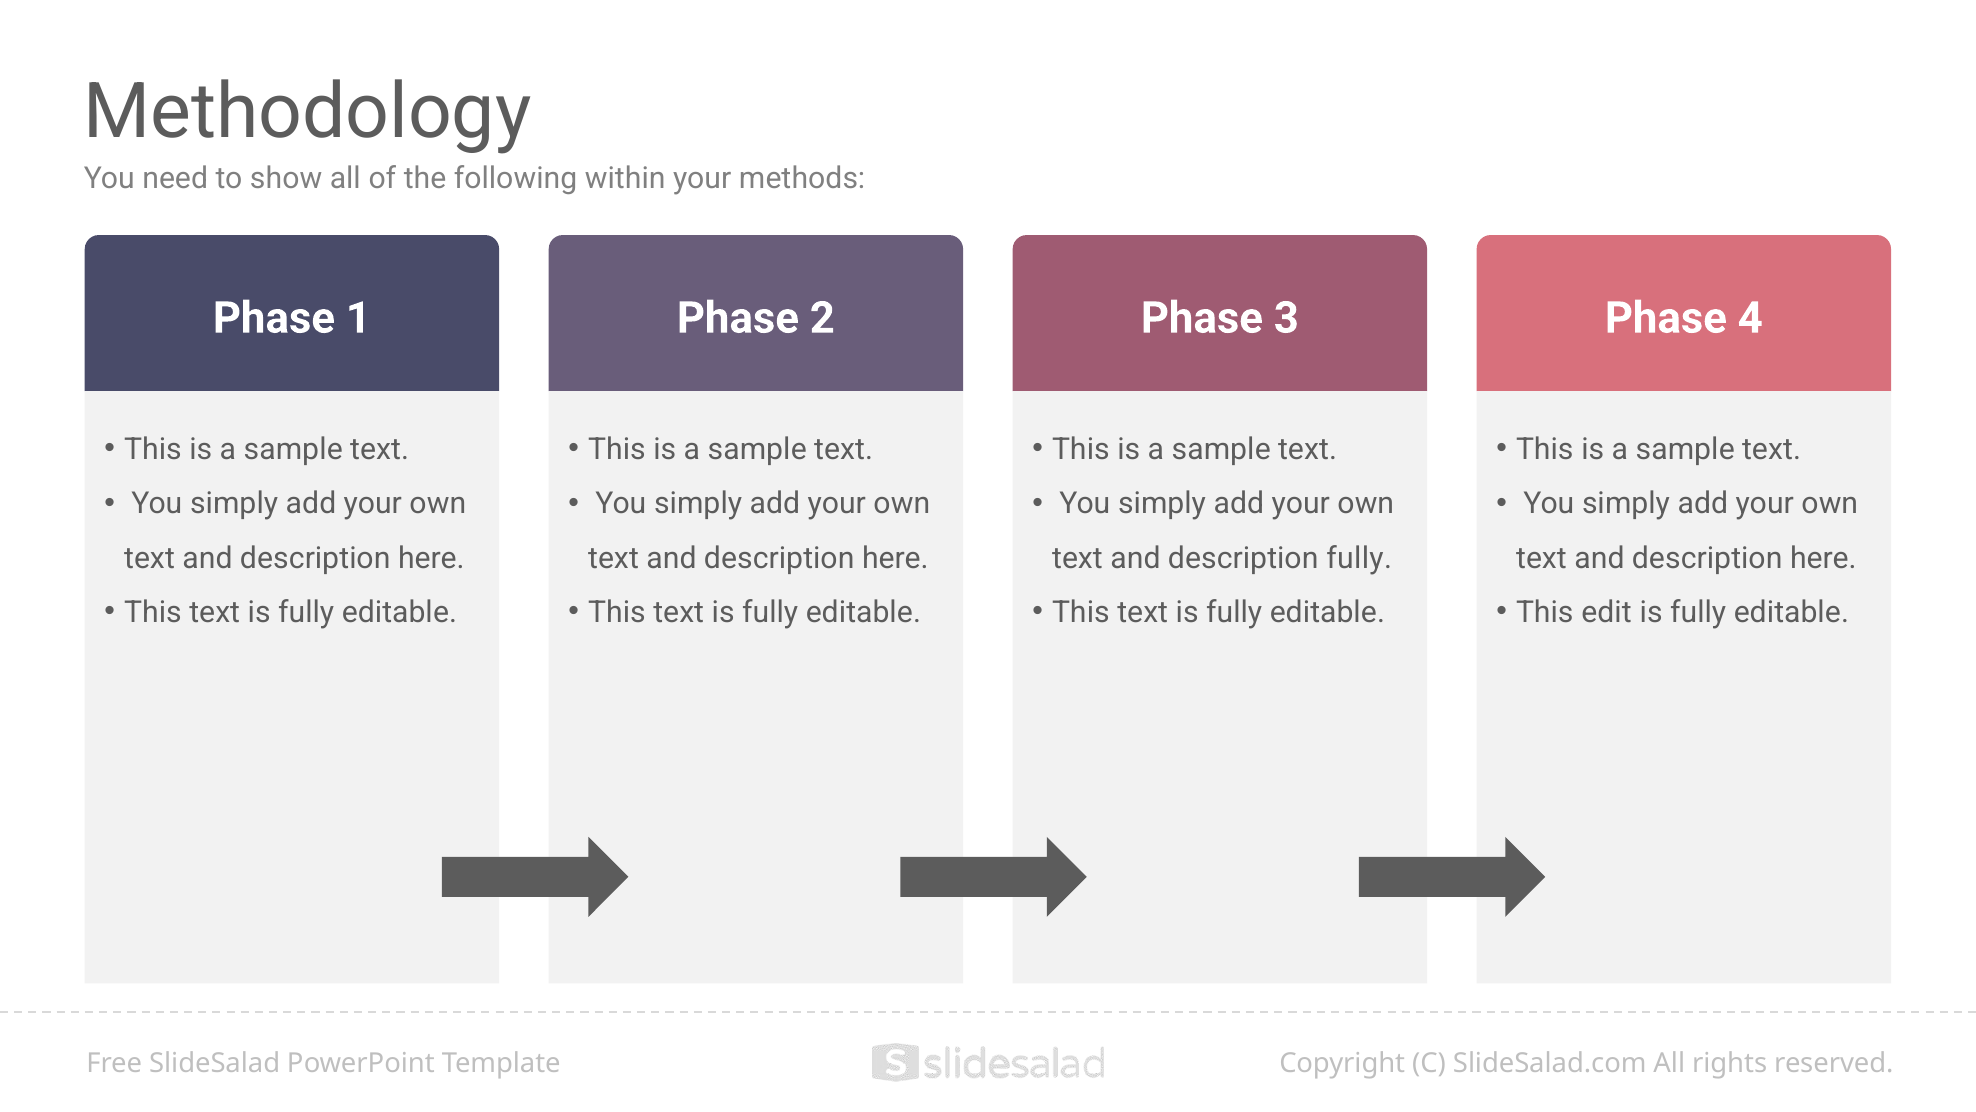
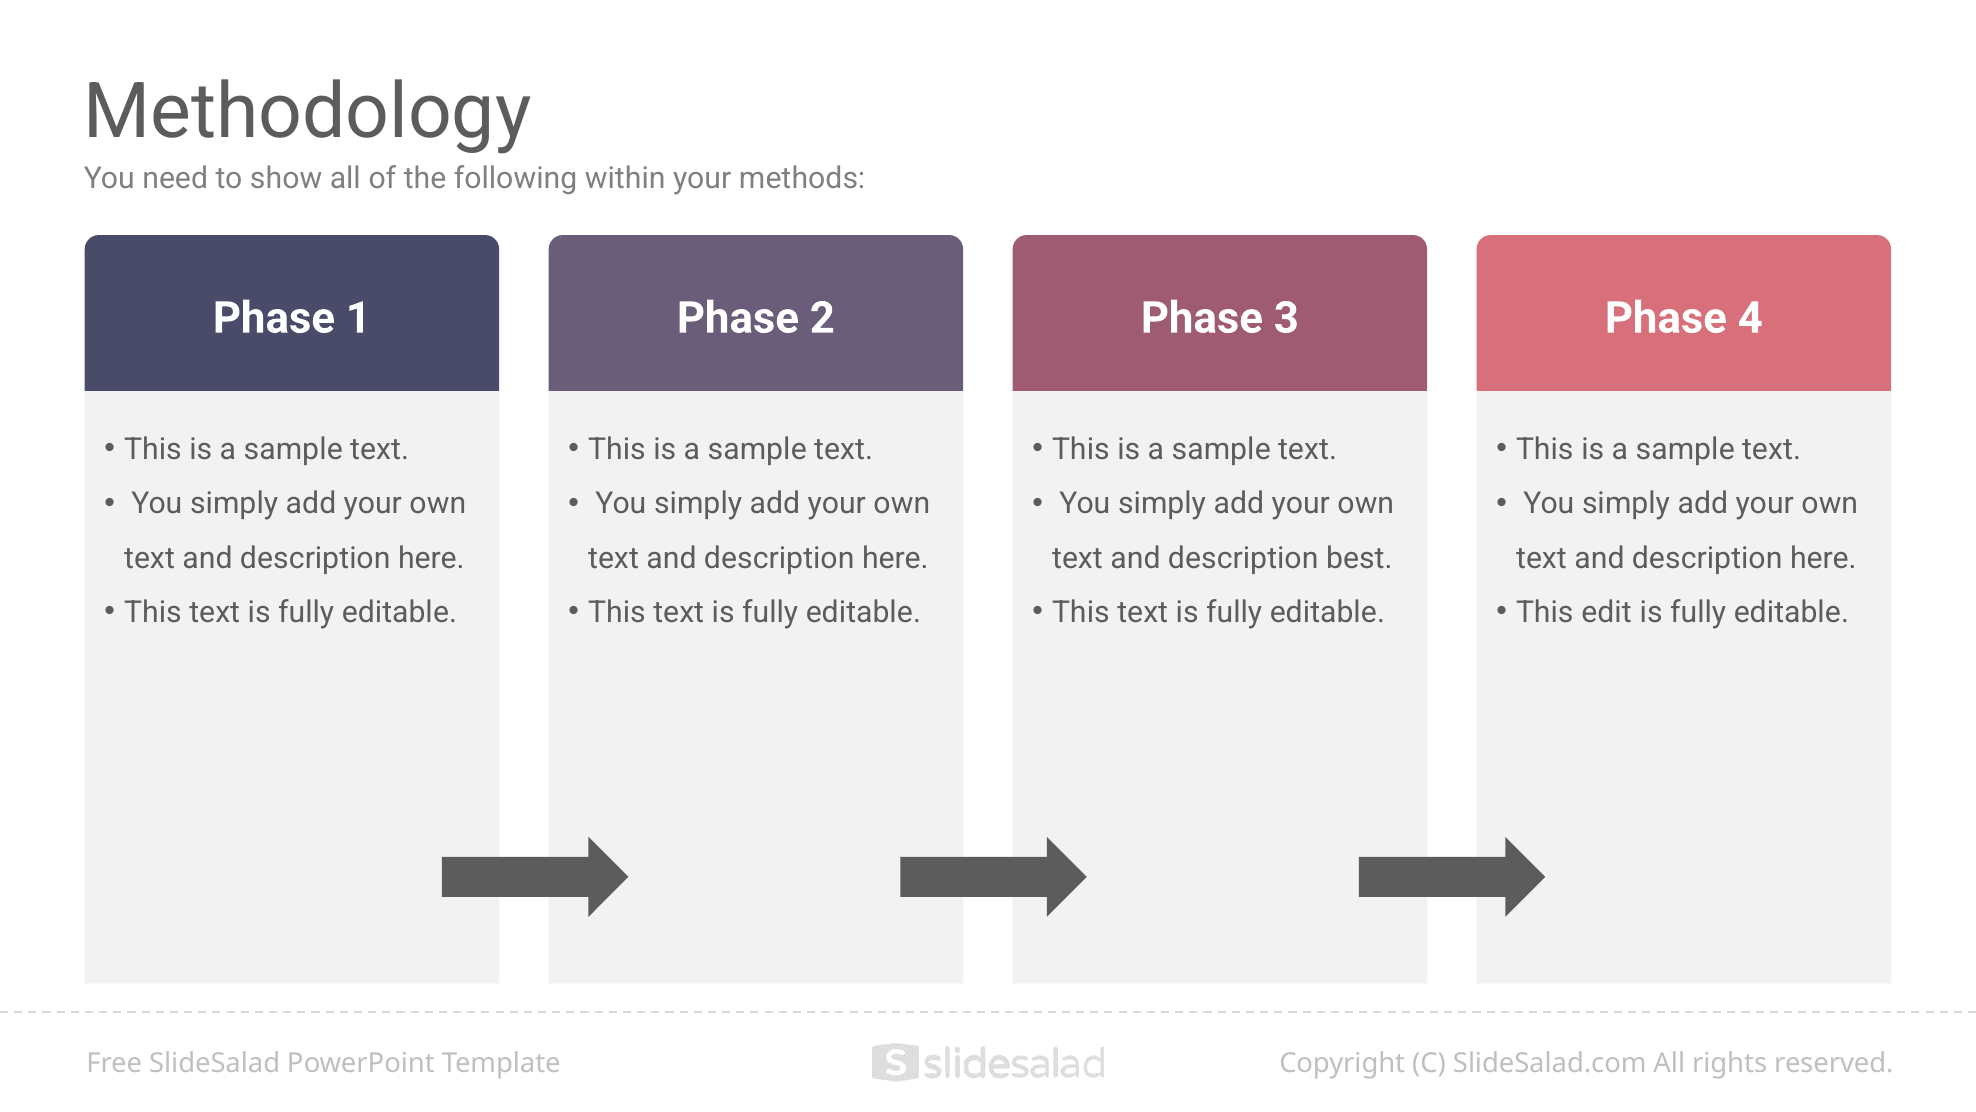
description fully: fully -> best
